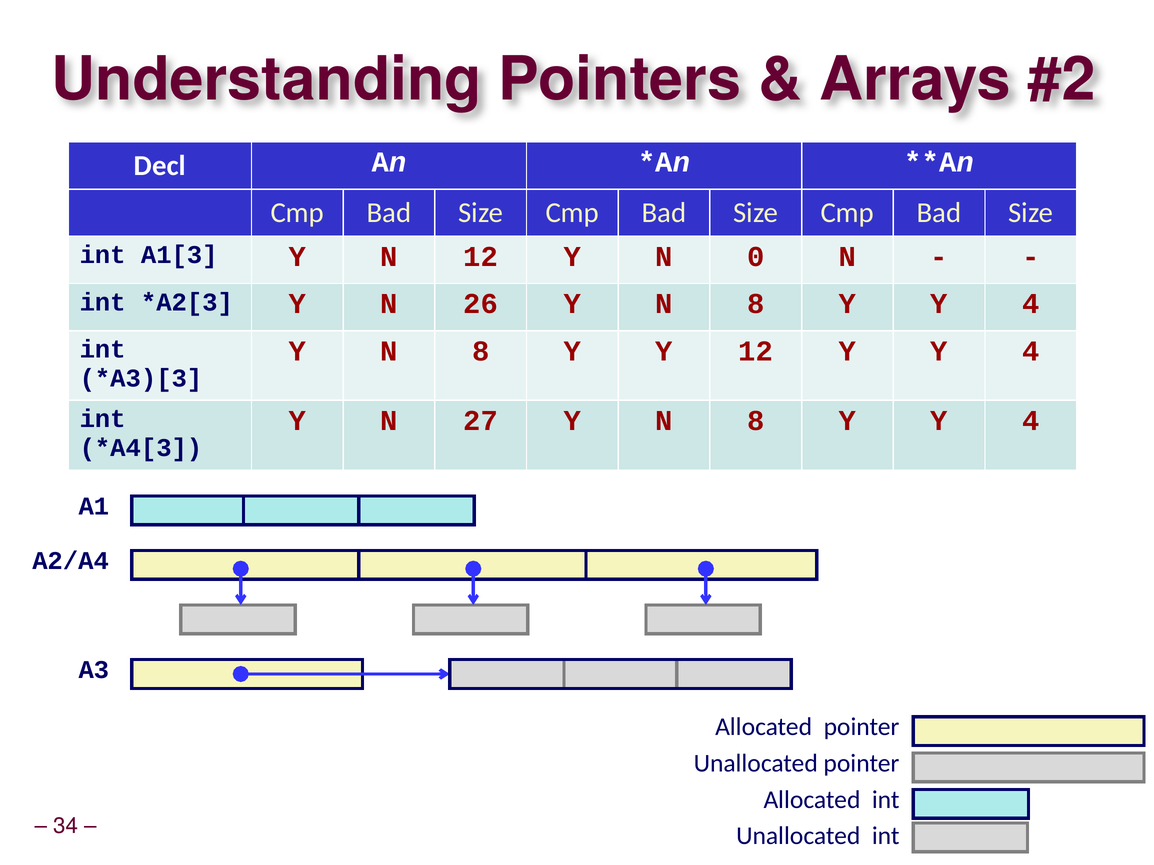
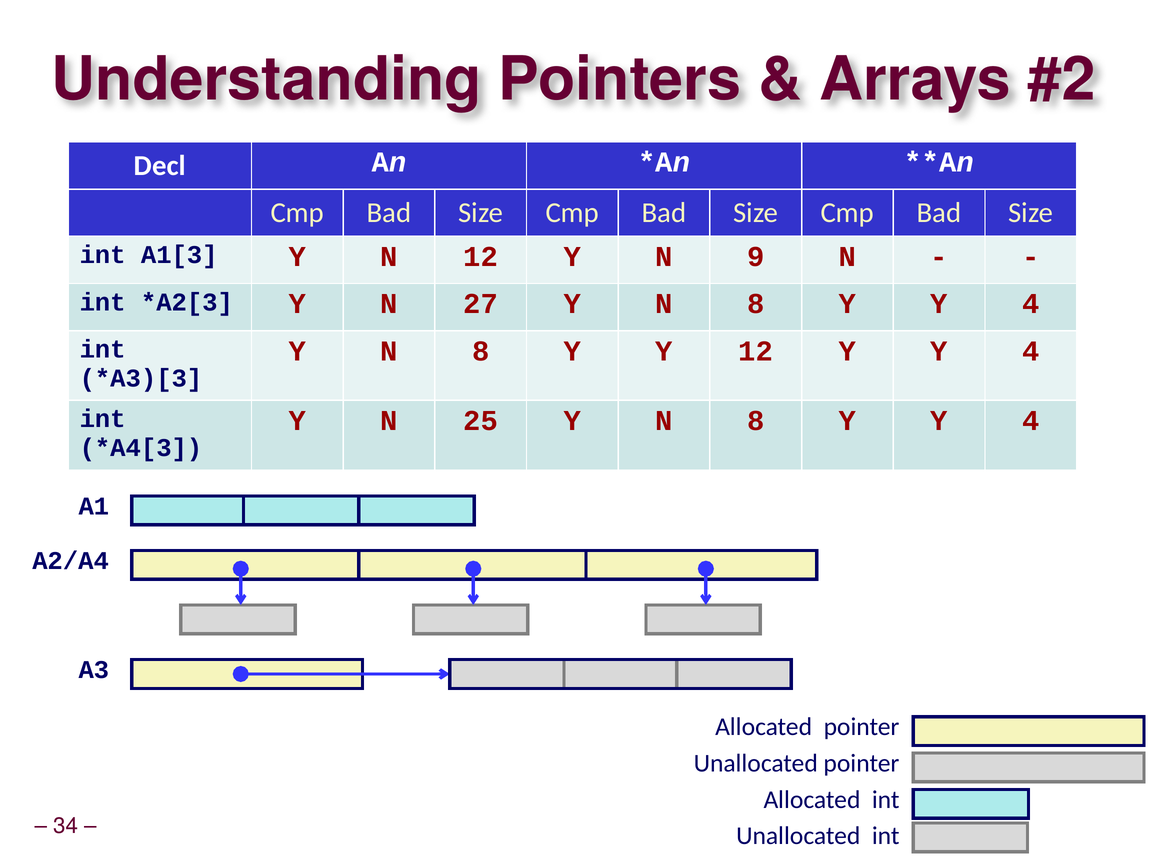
0: 0 -> 9
26: 26 -> 27
27: 27 -> 25
